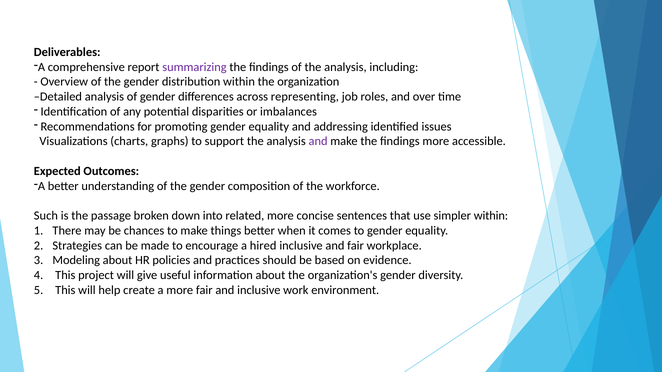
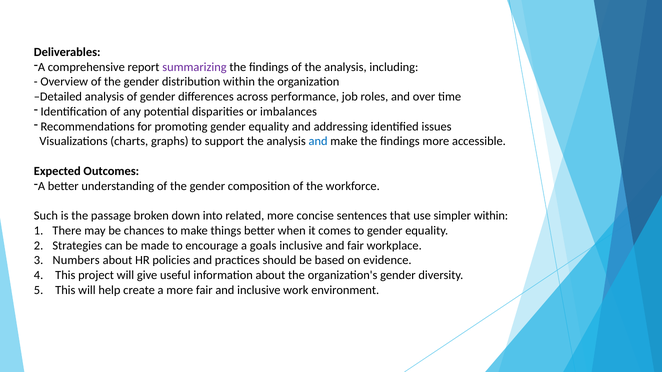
representing: representing -> performance
and at (318, 141) colour: purple -> blue
hired: hired -> goals
Modeling: Modeling -> Numbers
